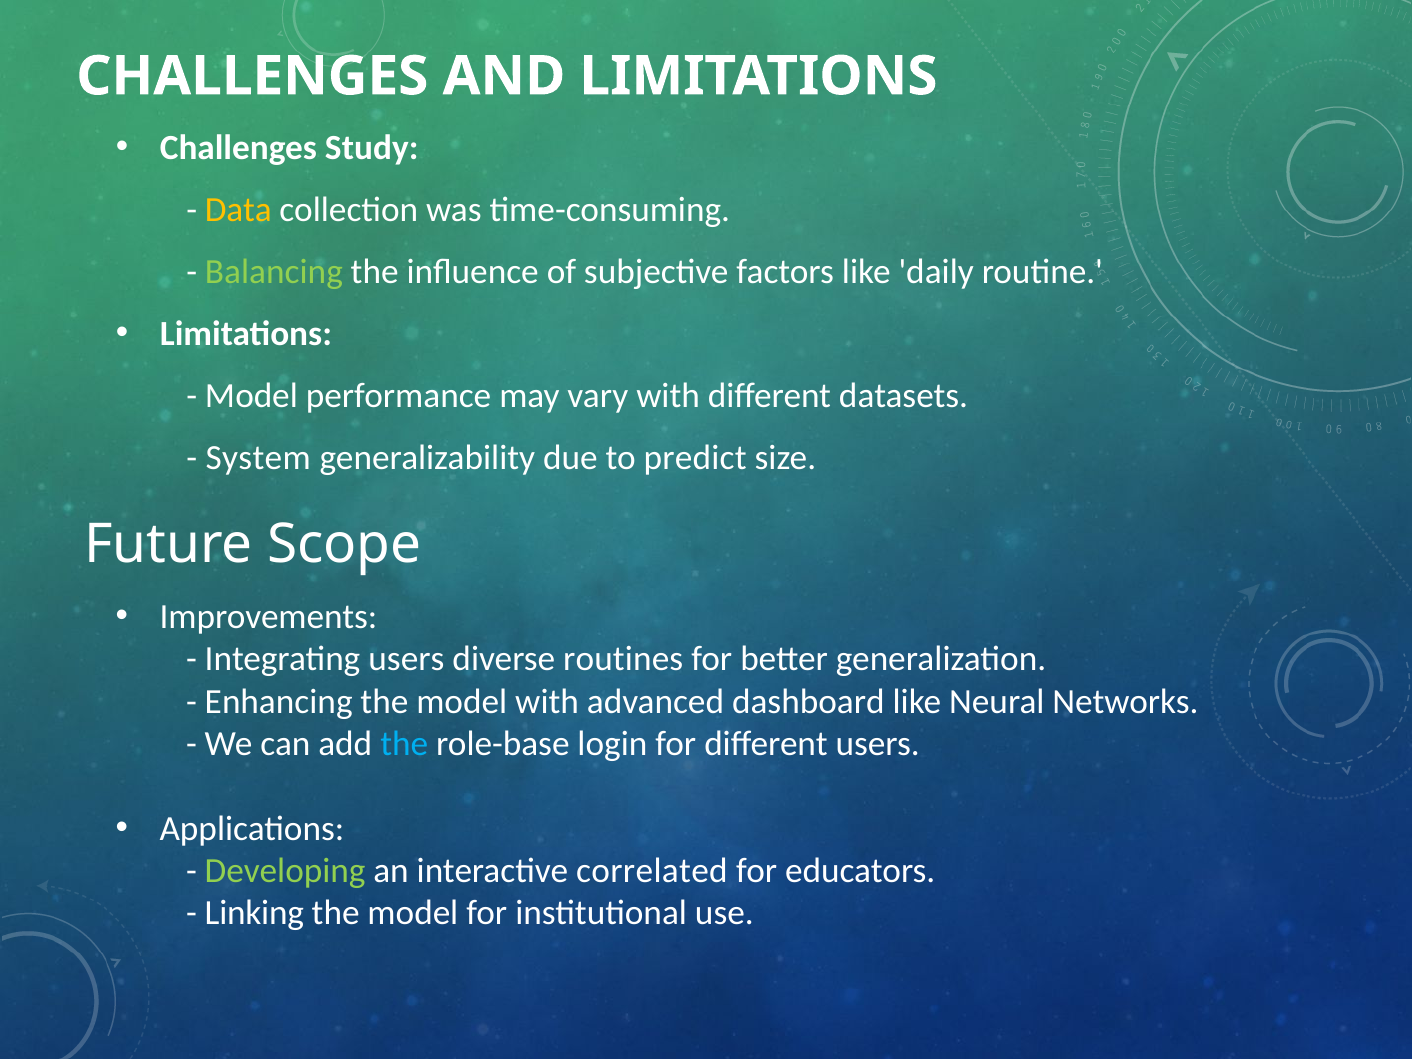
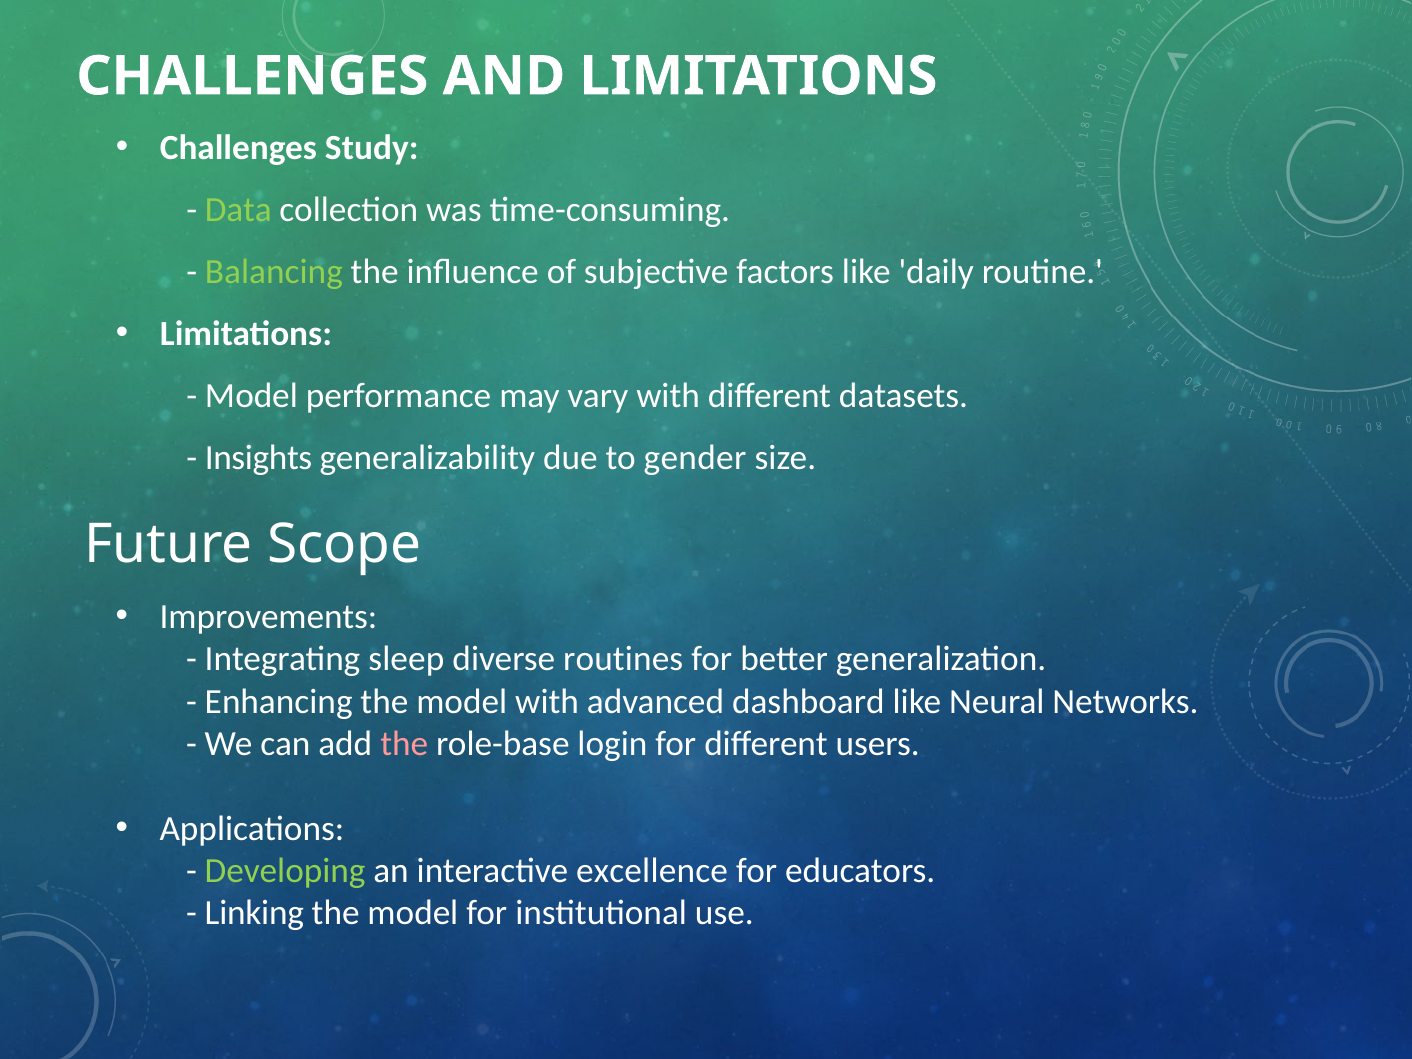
Data colour: yellow -> light green
System: System -> Insights
predict: predict -> gender
Integrating users: users -> sleep
the at (404, 744) colour: light blue -> pink
correlated: correlated -> excellence
